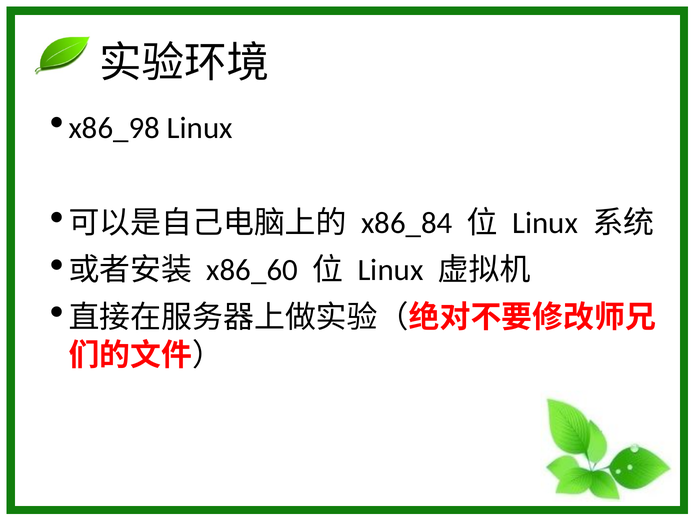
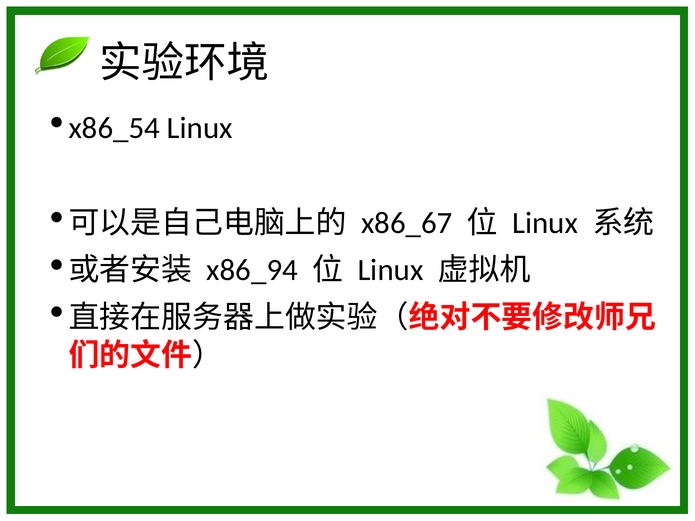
x86_98: x86_98 -> x86_54
x86_84: x86_84 -> x86_67
x86_60: x86_60 -> x86_94
